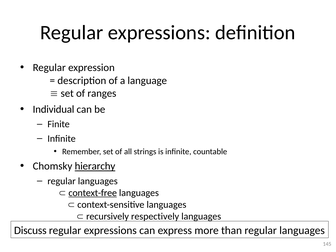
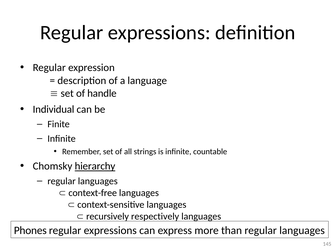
ranges: ranges -> handle
context-free underline: present -> none
Discuss: Discuss -> Phones
